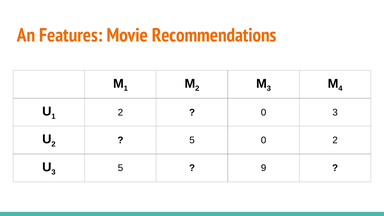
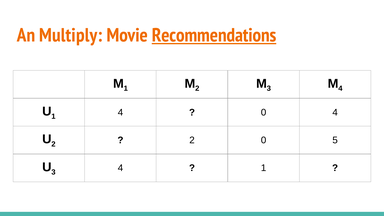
Features: Features -> Multiply
Recommendations underline: none -> present
2 at (120, 112): 2 -> 4
0 3: 3 -> 4
5 at (192, 140): 5 -> 2
0 2: 2 -> 5
5 at (120, 168): 5 -> 4
9 at (264, 168): 9 -> 1
